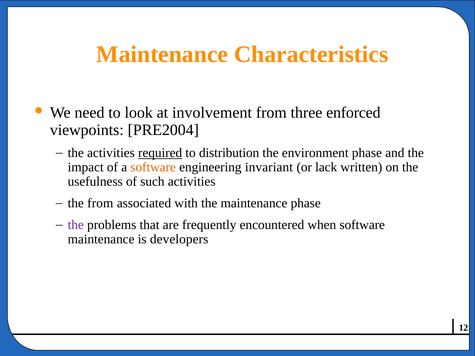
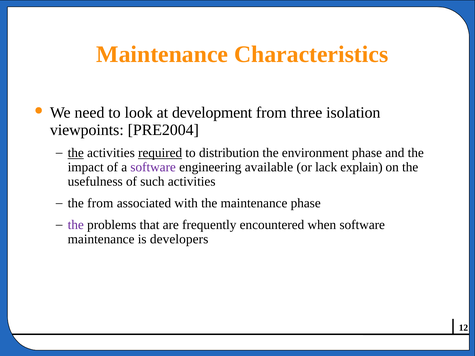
involvement: involvement -> development
enforced: enforced -> isolation
the at (76, 153) underline: none -> present
software at (153, 167) colour: orange -> purple
invariant: invariant -> available
written: written -> explain
